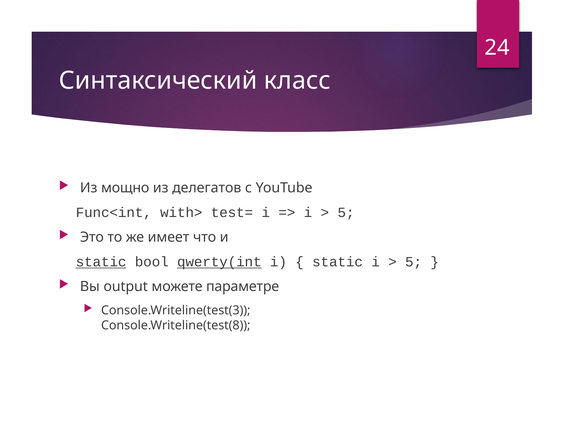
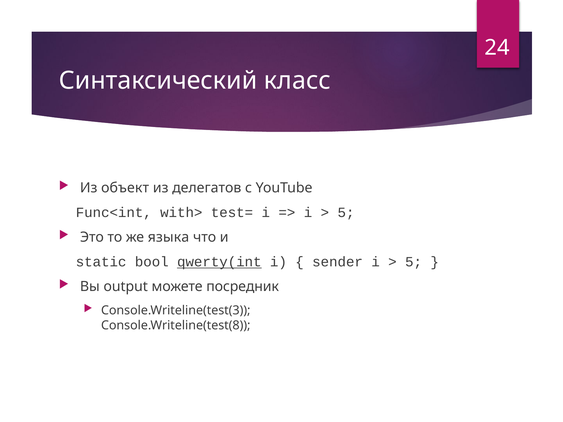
мощно: мощно -> объект
имеет: имеет -> языка
static at (101, 262) underline: present -> none
static at (338, 262): static -> sender
параметре: параметре -> посредник
